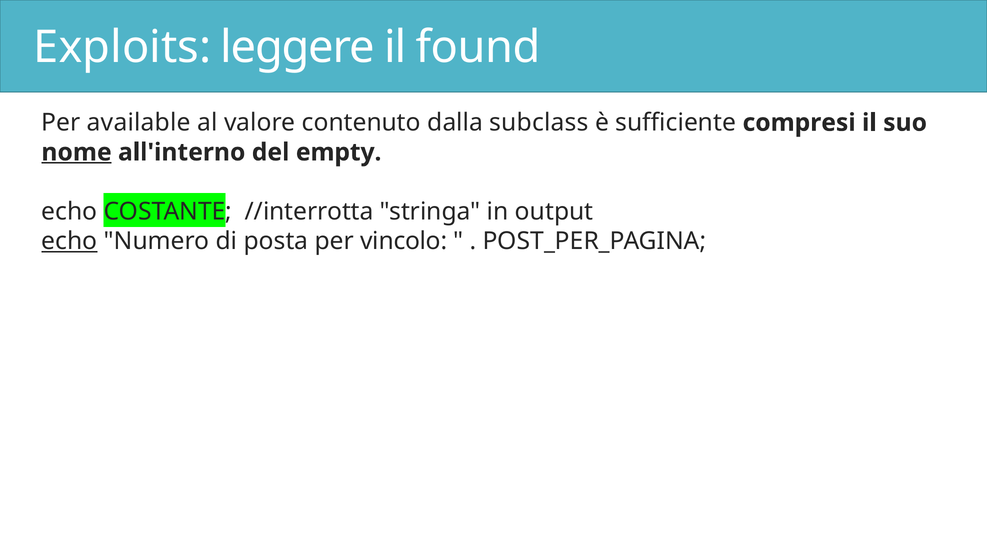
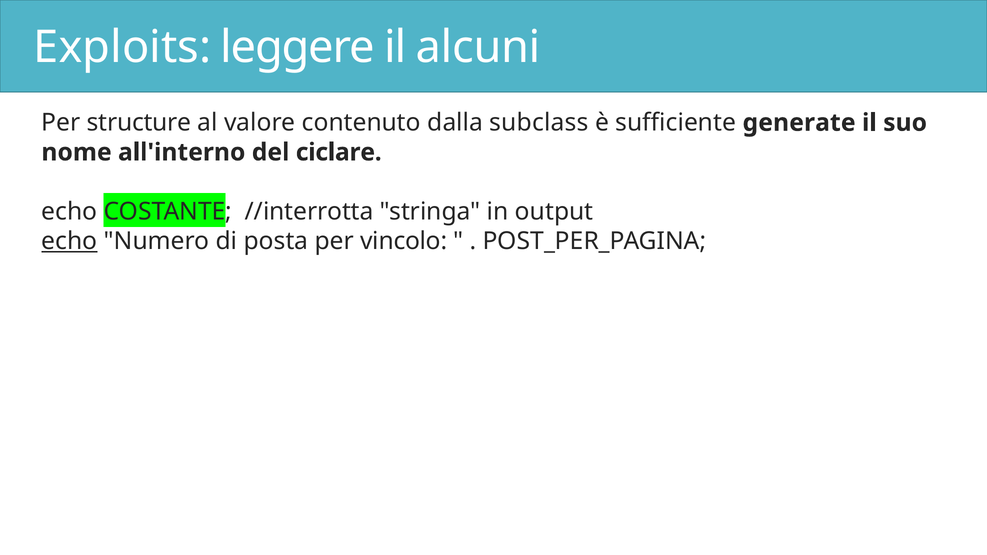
found: found -> alcuni
available: available -> structure
compresi: compresi -> generate
nome underline: present -> none
empty: empty -> ciclare
